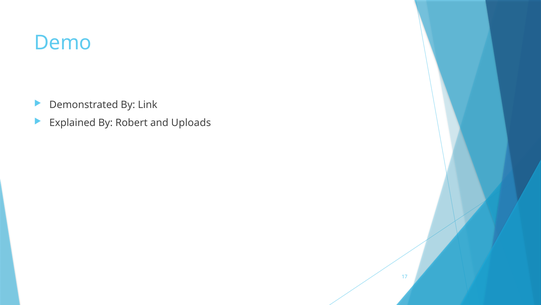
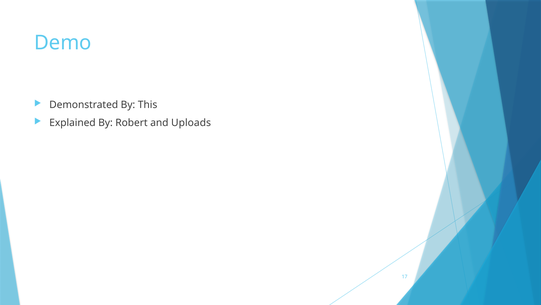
Link: Link -> This
